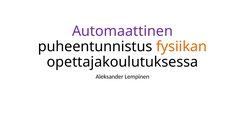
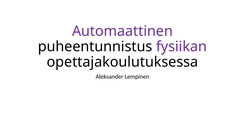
fysiikan colour: orange -> purple
